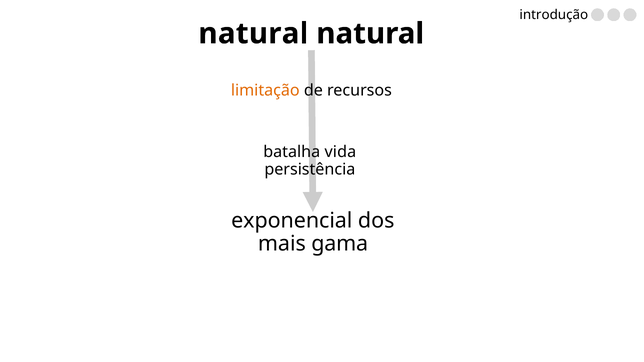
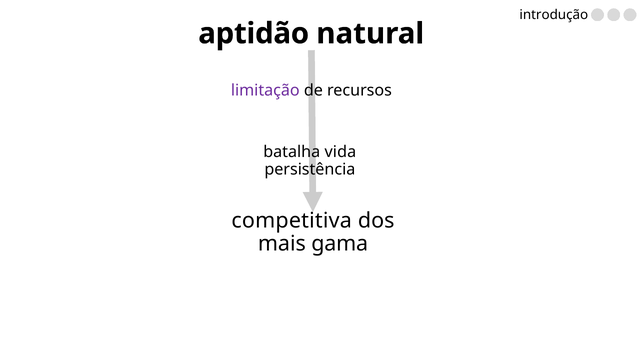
natural at (253, 34): natural -> aptidão
limitação colour: orange -> purple
exponencial: exponencial -> competitiva
